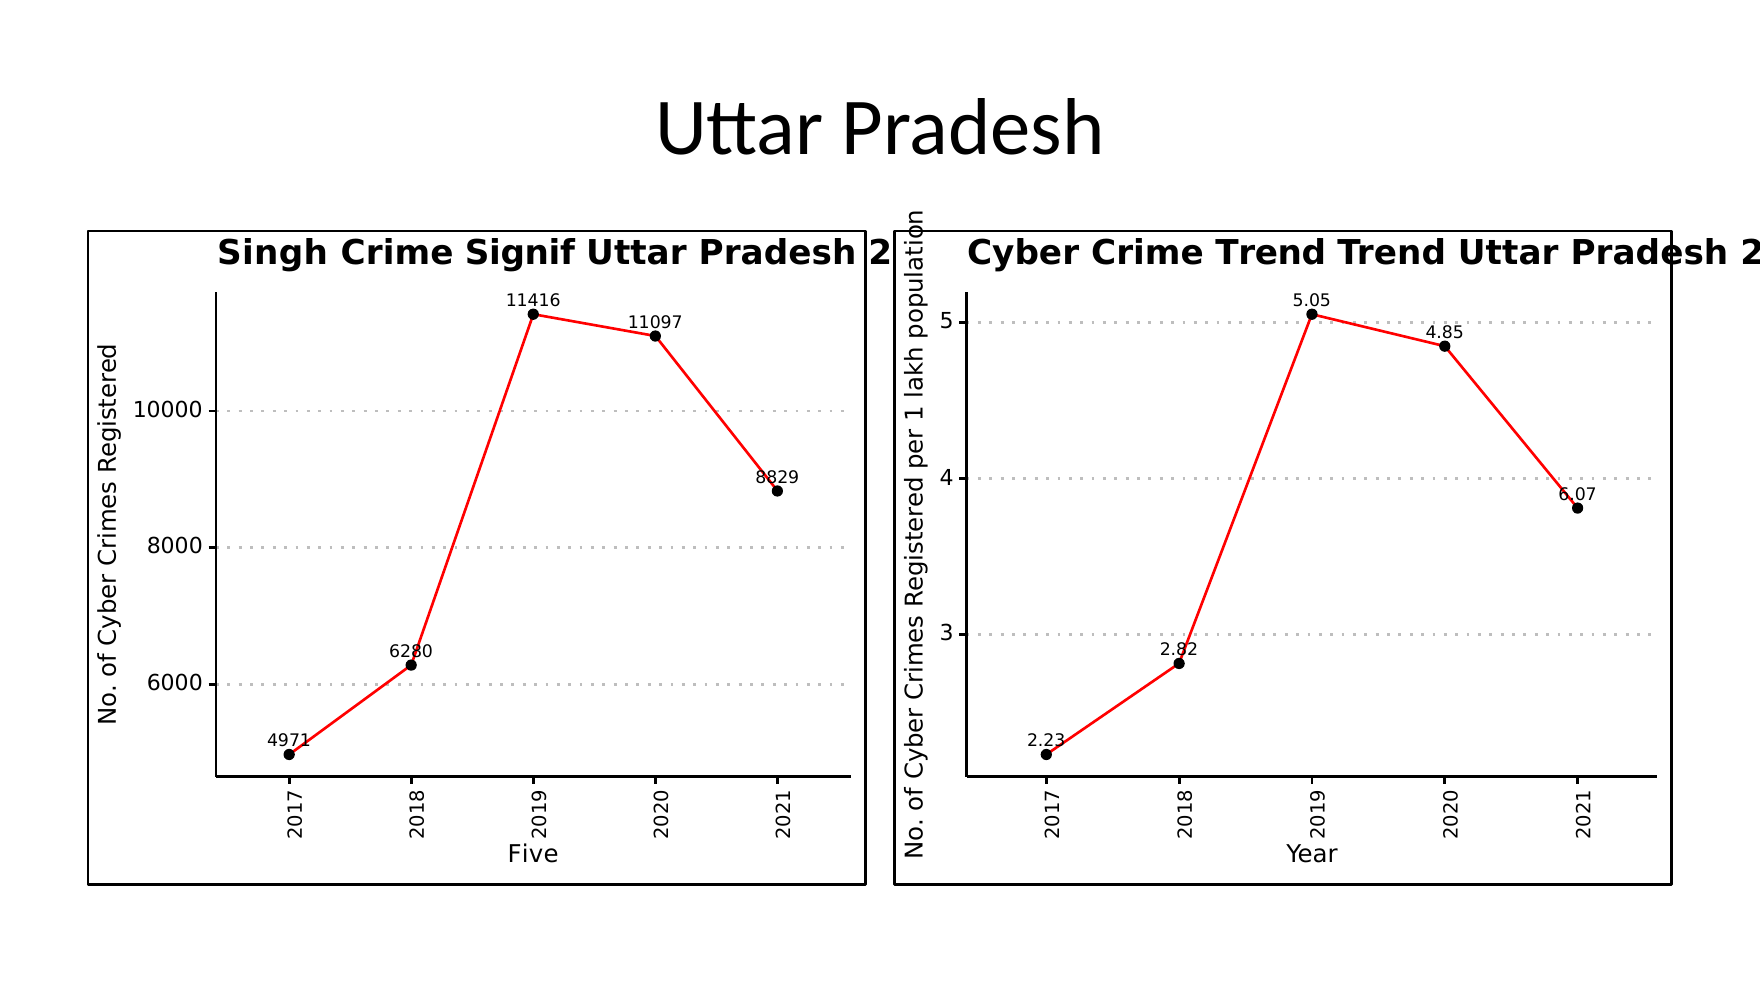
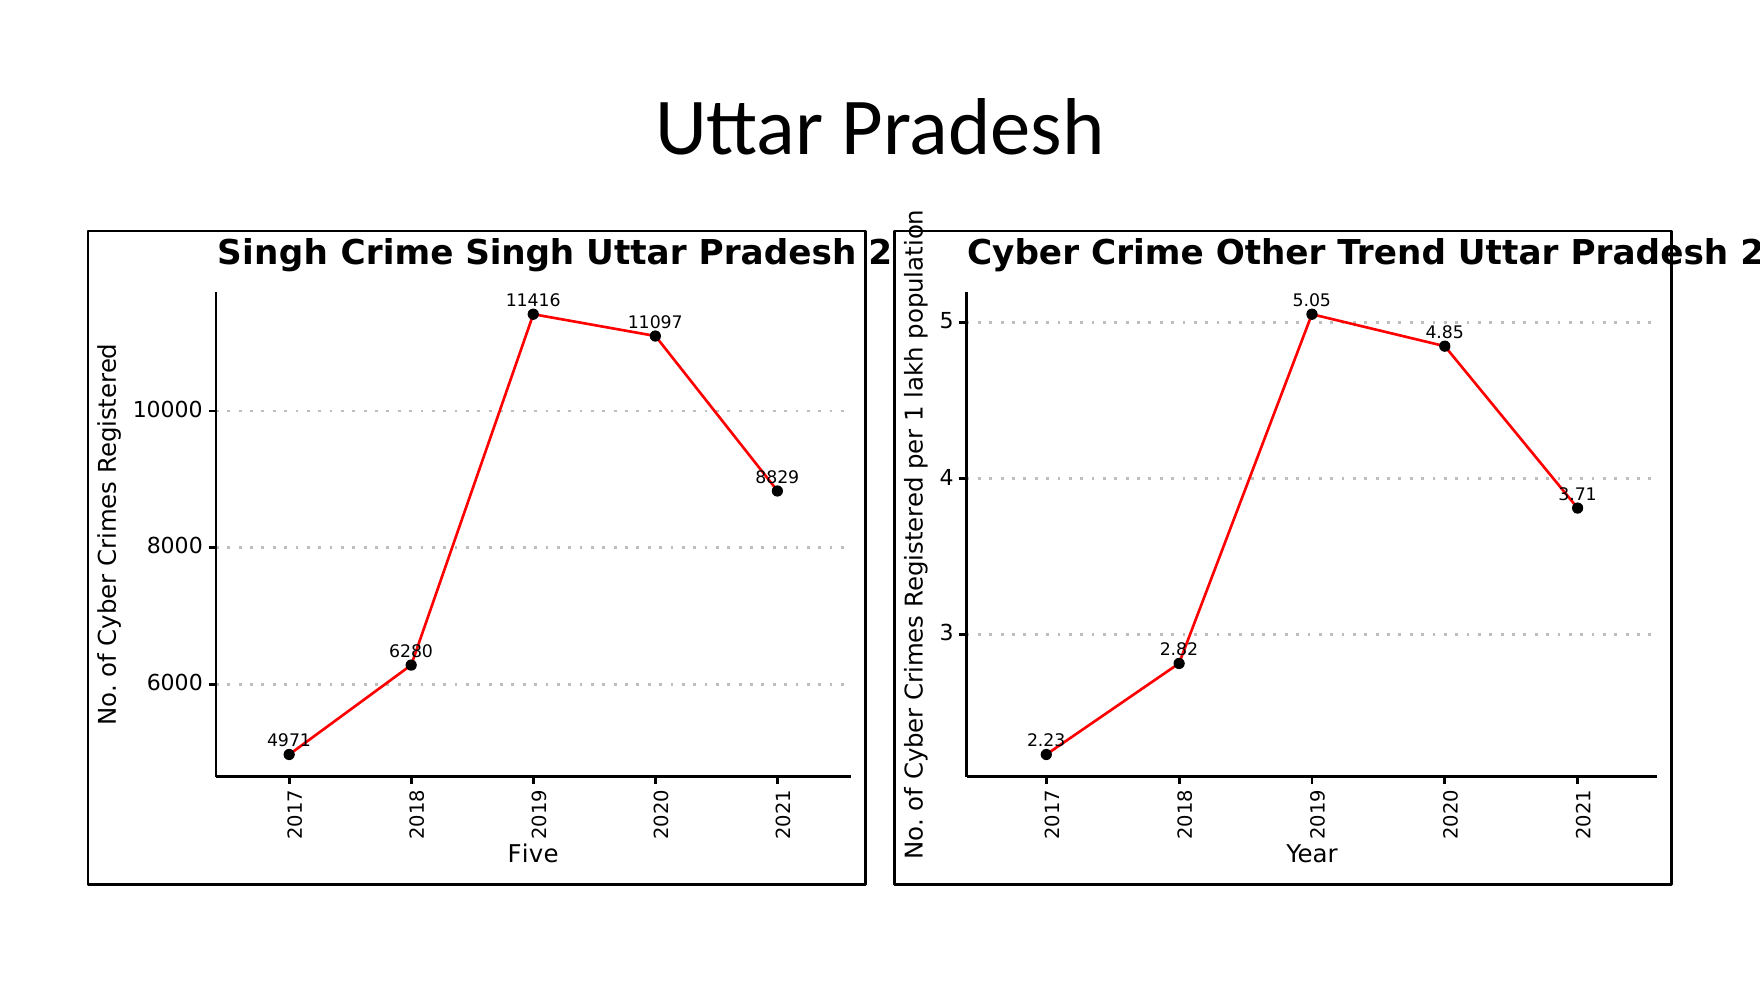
Crime Signif: Signif -> Singh
Crime Trend: Trend -> Other
6.07: 6.07 -> 3.71
